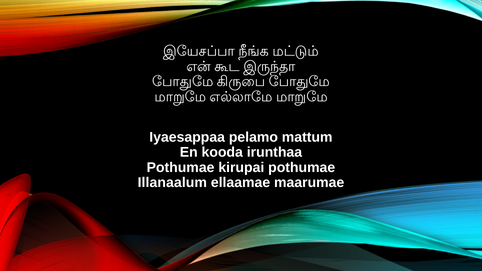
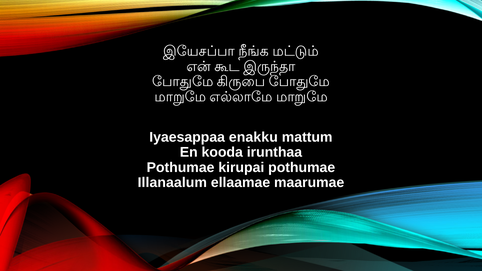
pelamo: pelamo -> enakku
